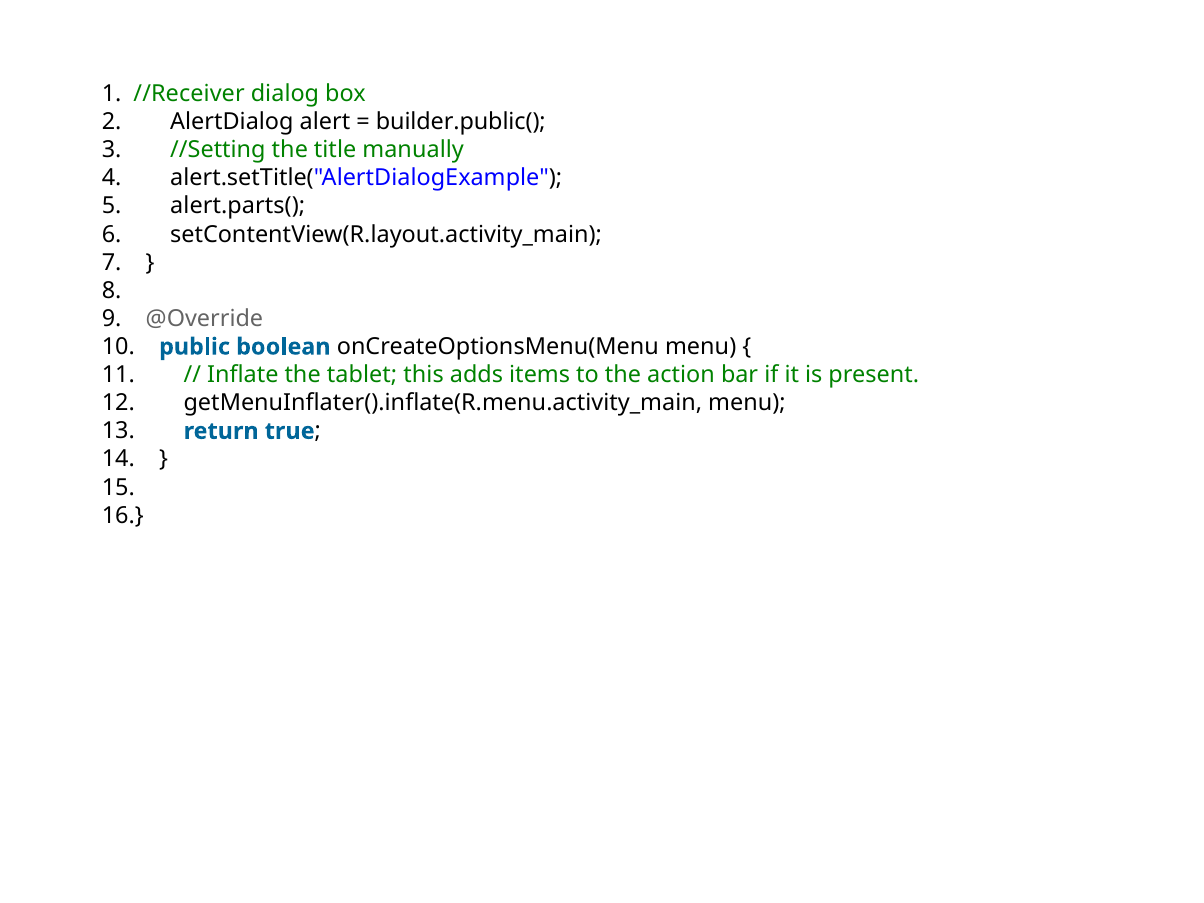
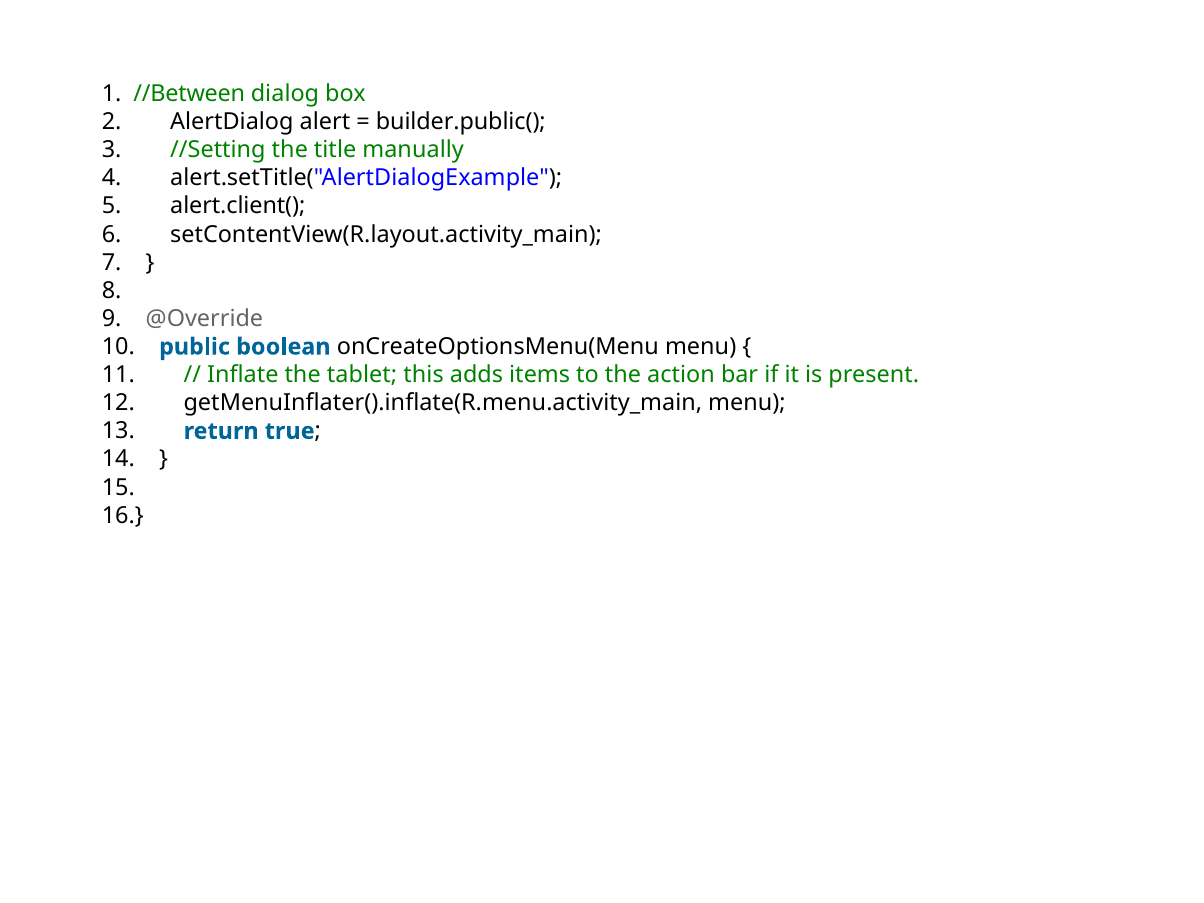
//Receiver: //Receiver -> //Between
alert.parts(: alert.parts( -> alert.client(
